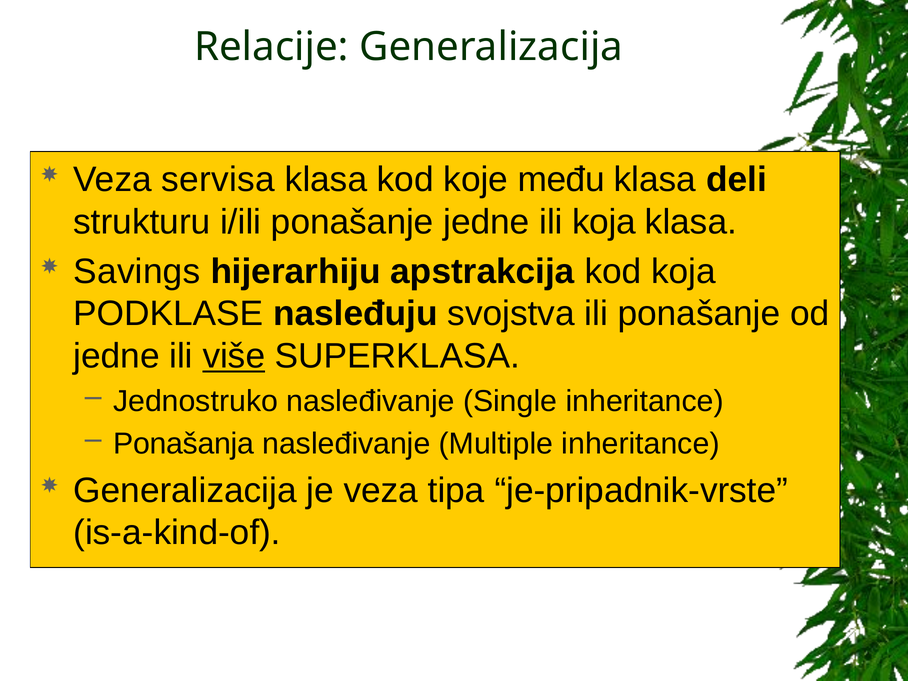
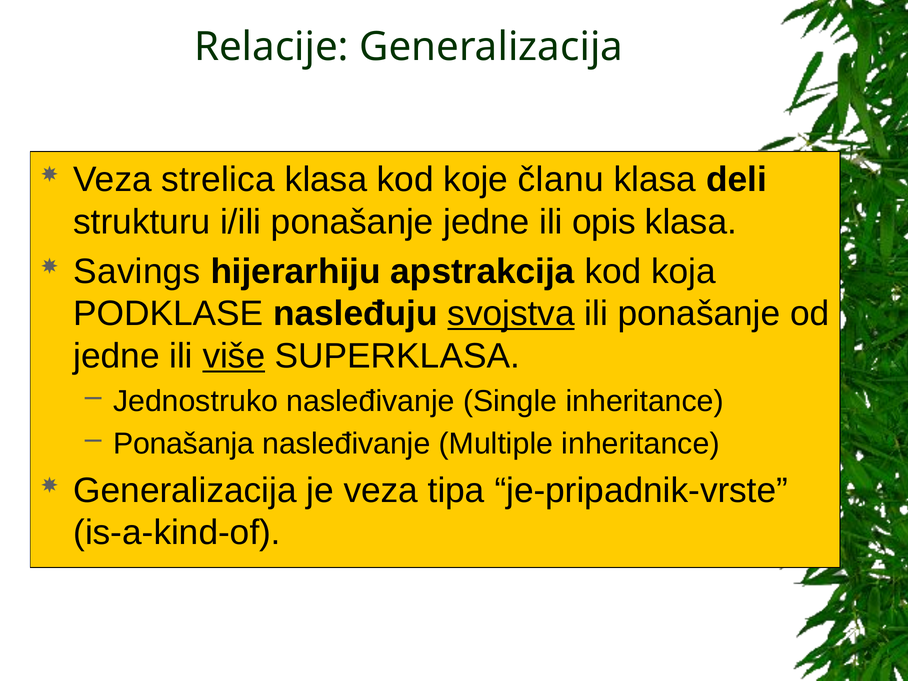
servisa: servisa -> strelica
među: među -> članu
ili koja: koja -> opis
svojstva underline: none -> present
